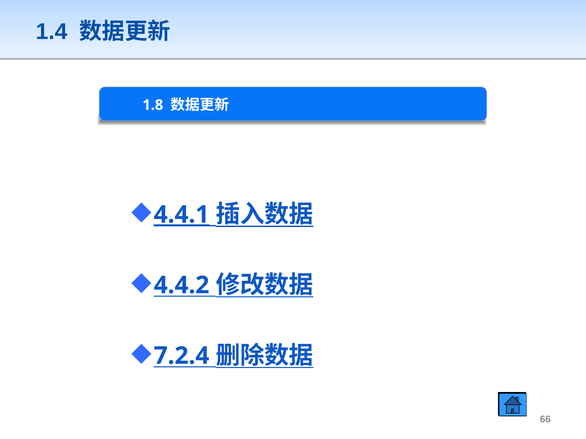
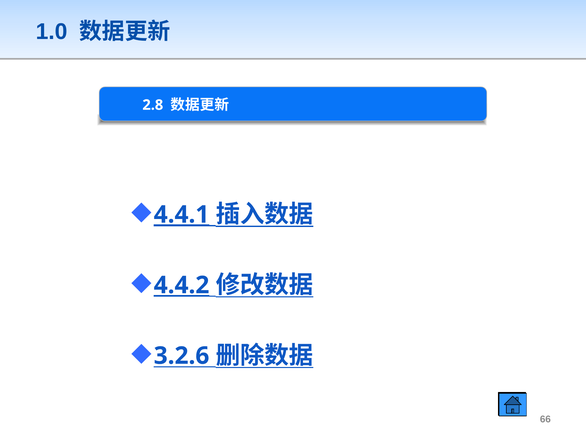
1.4: 1.4 -> 1.0
1.8: 1.8 -> 2.8
4.4.2 underline: none -> present
7.2.4: 7.2.4 -> 3.2.6
